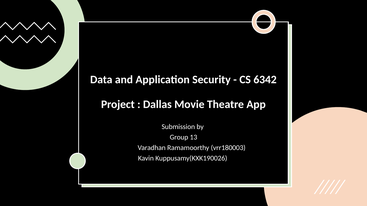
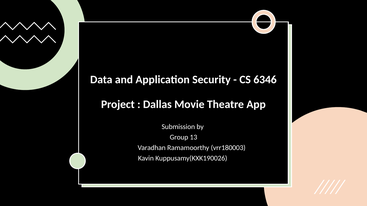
6342: 6342 -> 6346
